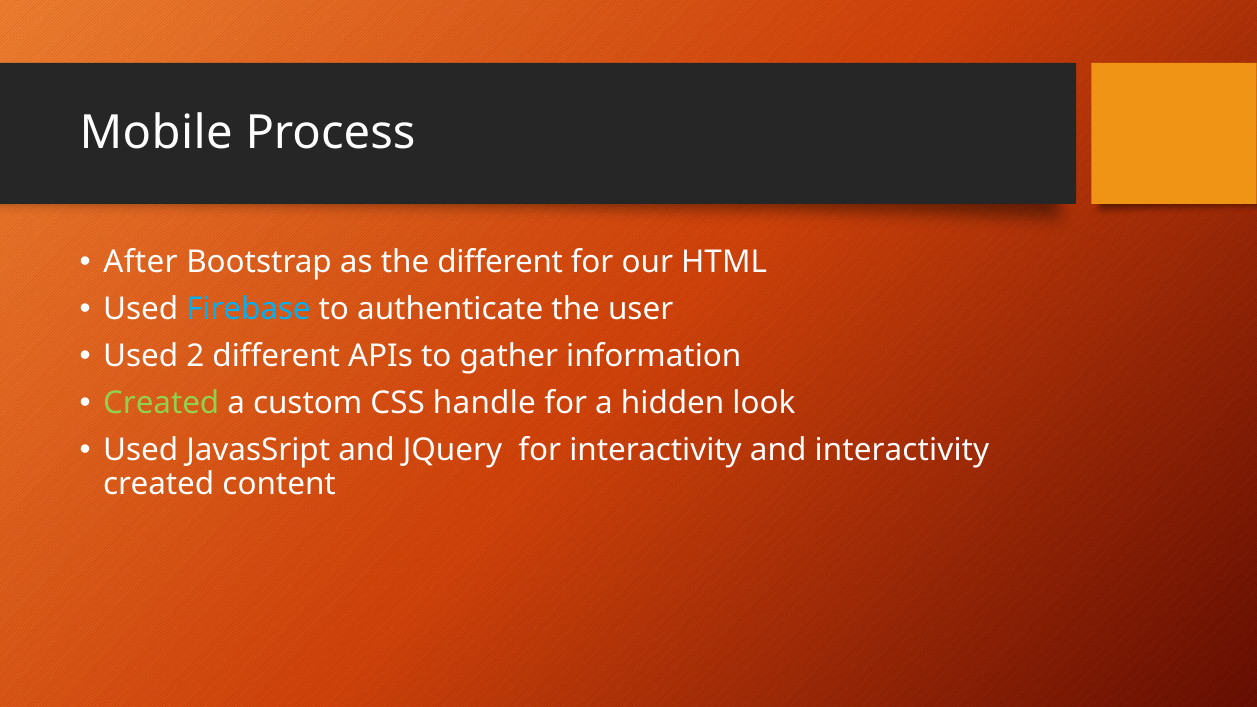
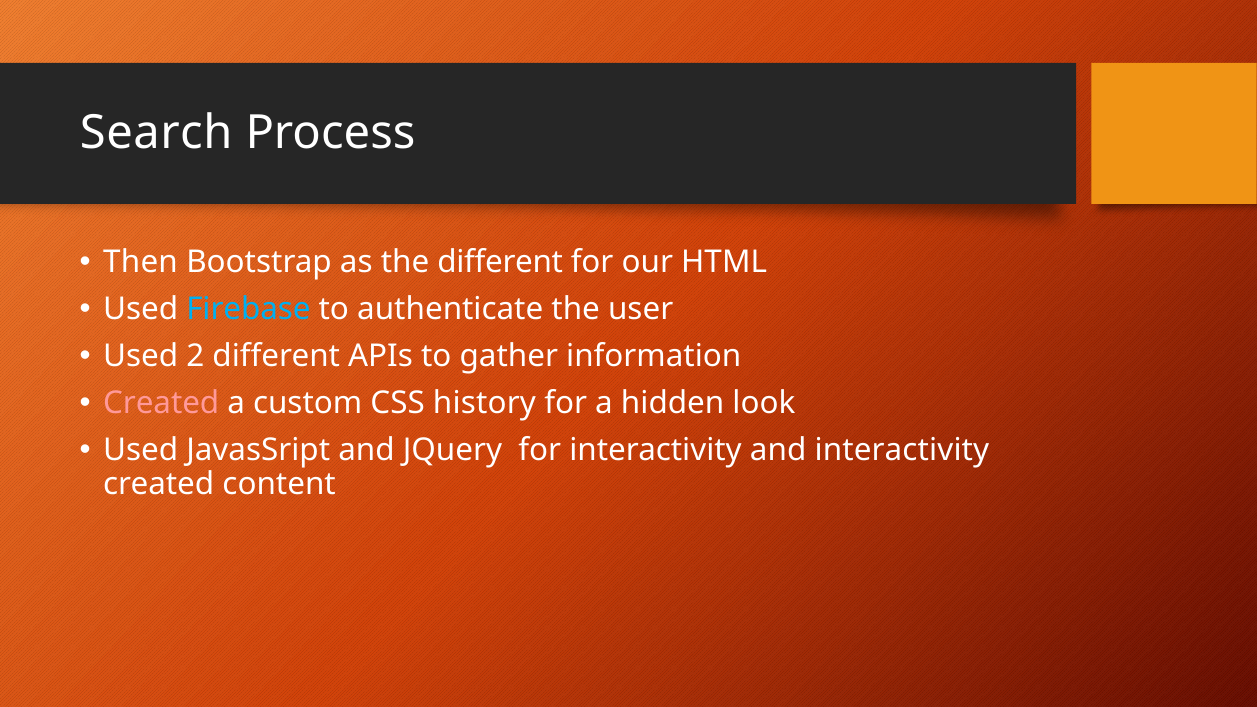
Mobile: Mobile -> Search
After: After -> Then
Created at (161, 404) colour: light green -> pink
handle: handle -> history
